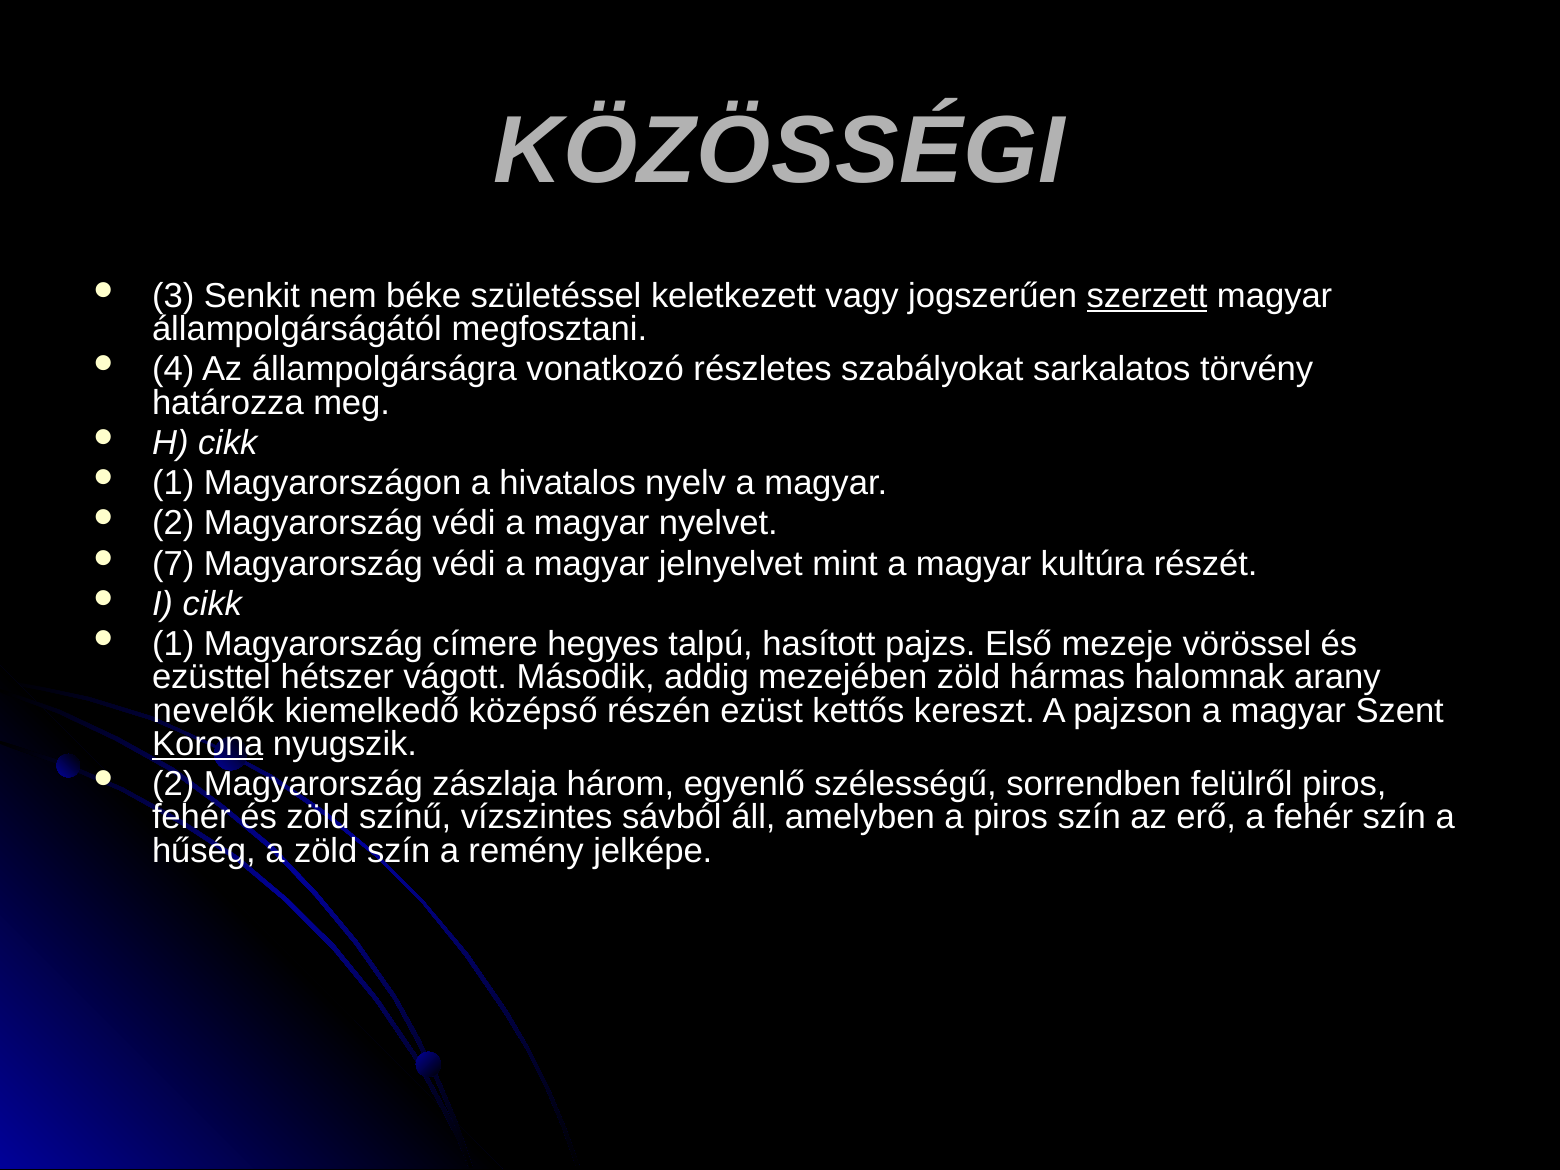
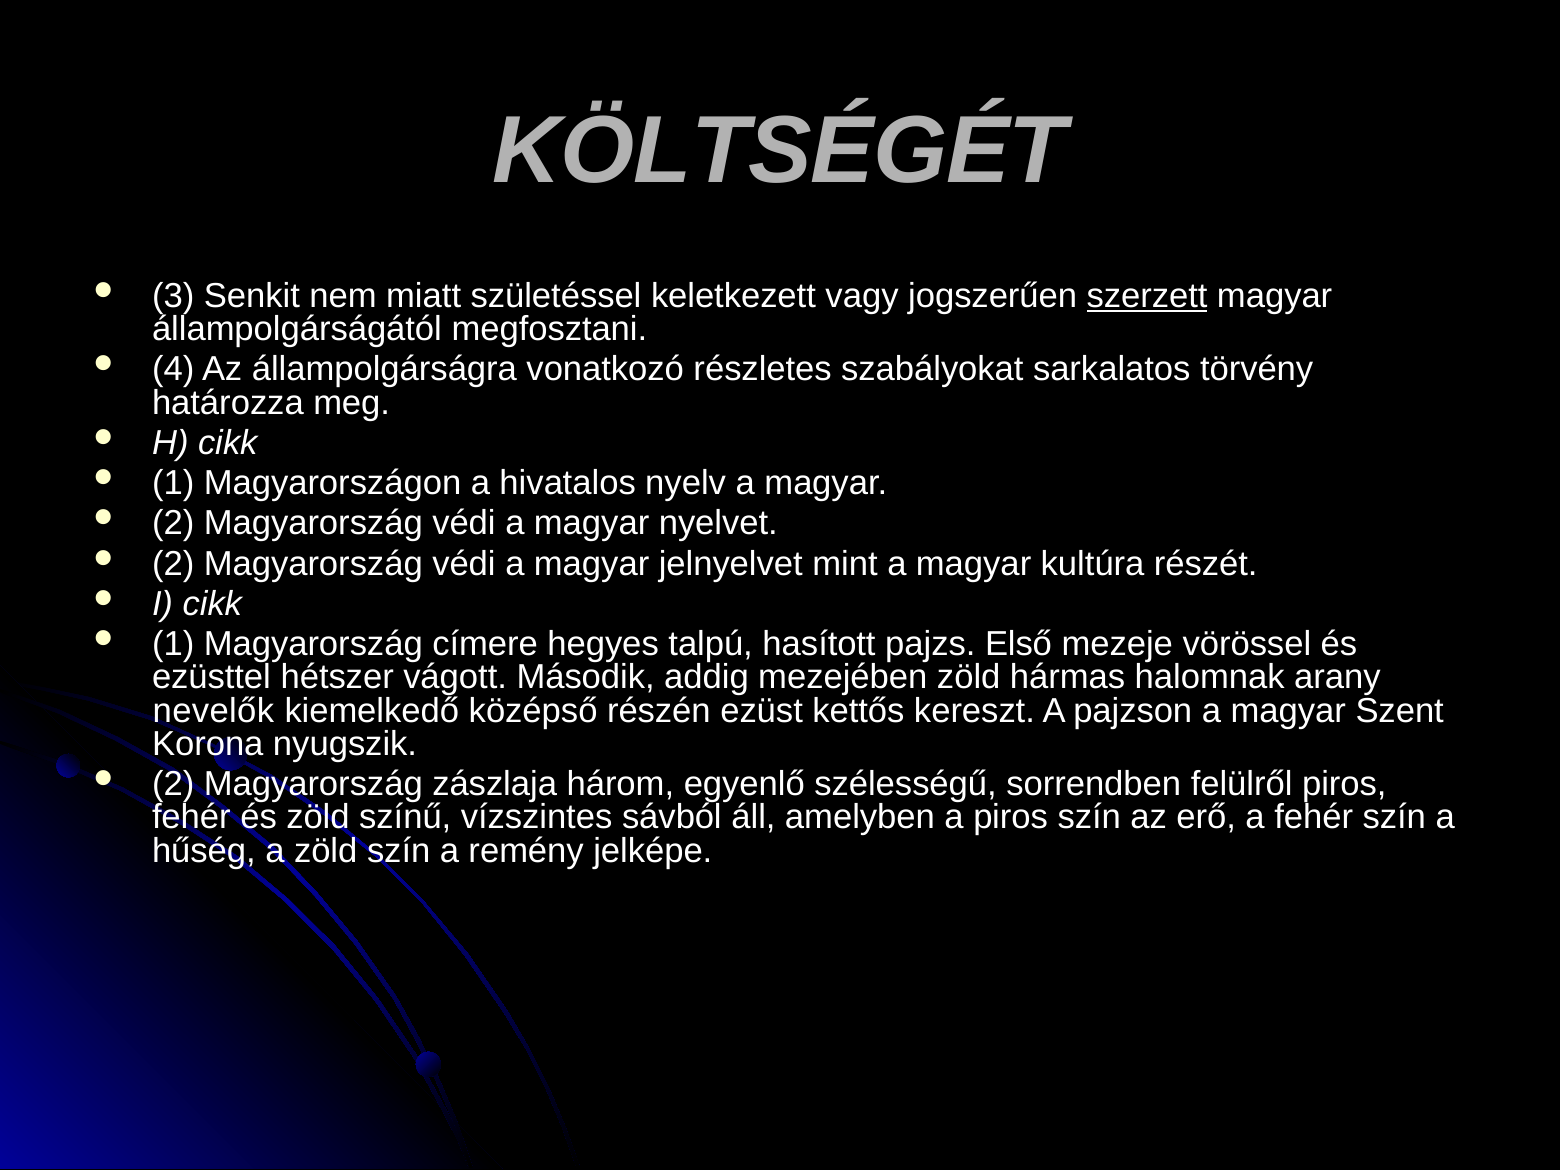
KÖZÖSSÉGI: KÖZÖSSÉGI -> KÖLTSÉGÉT
béke: béke -> miatt
7 at (173, 564): 7 -> 2
Korona underline: present -> none
